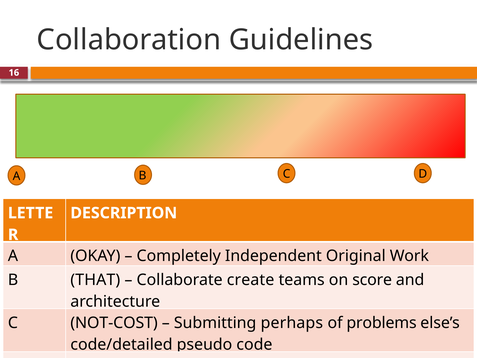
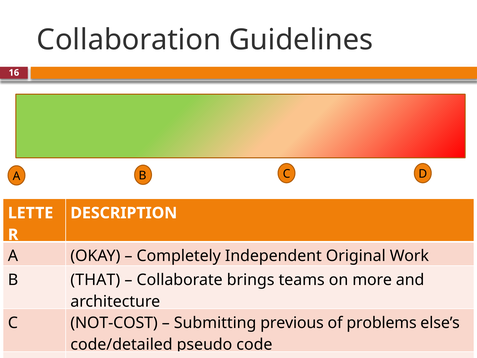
create: create -> brings
score: score -> more
perhaps: perhaps -> previous
